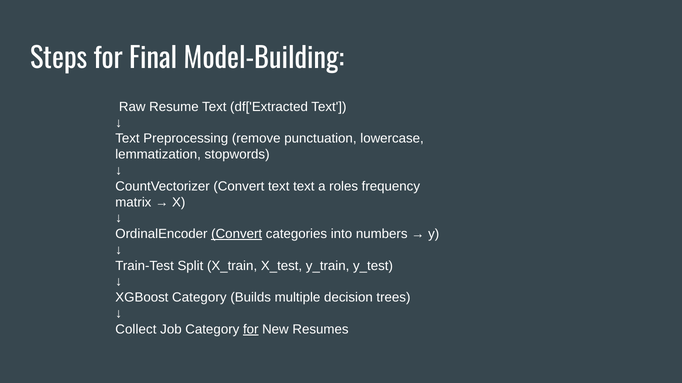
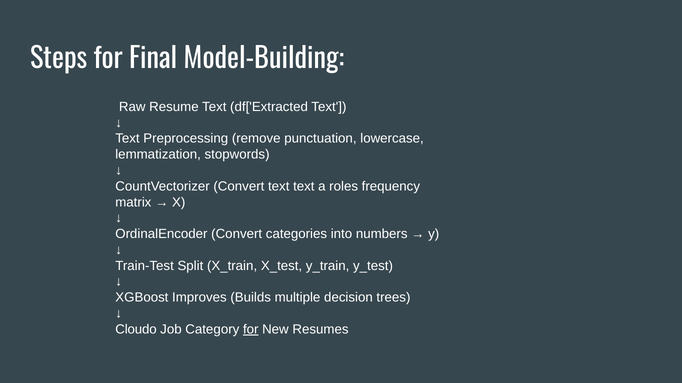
Convert at (237, 234) underline: present -> none
XGBoost Category: Category -> Improves
Collect: Collect -> Cloudo
